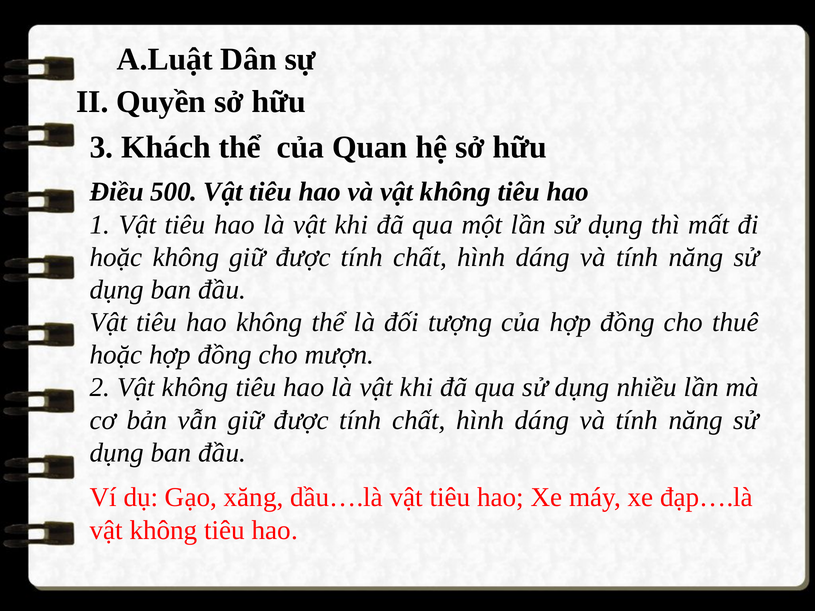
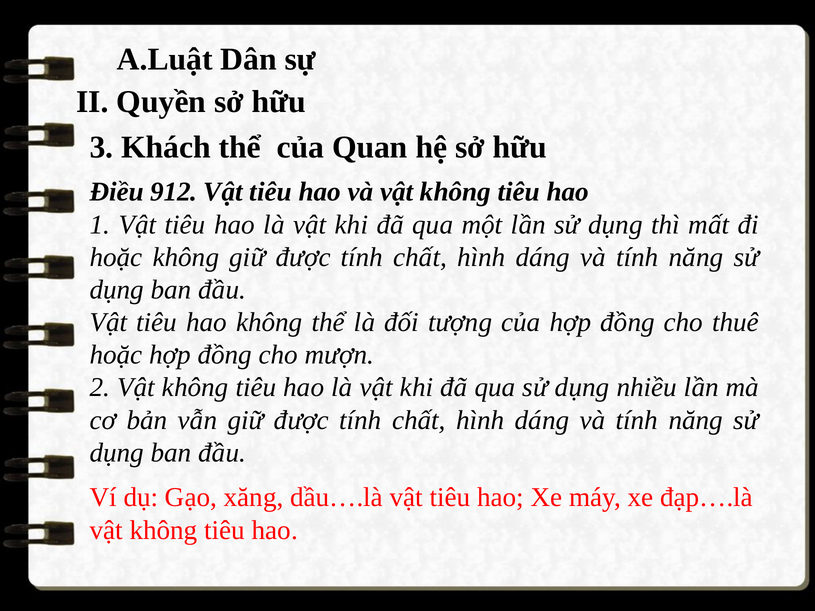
500: 500 -> 912
